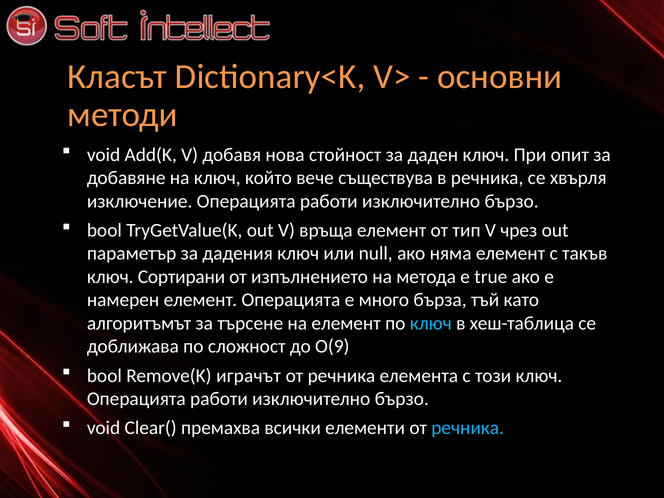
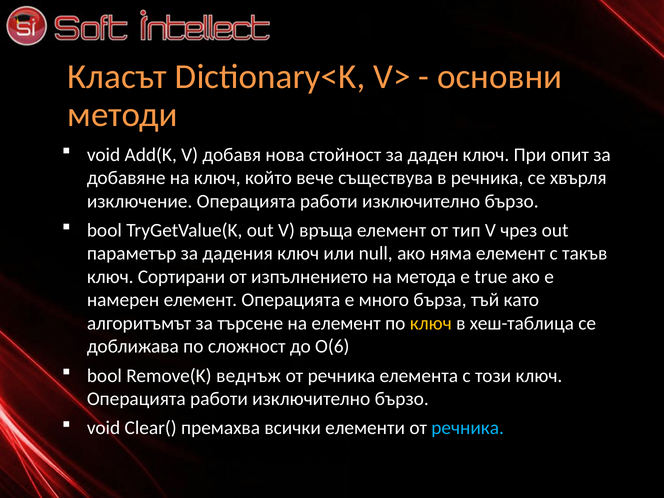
ключ at (431, 323) colour: light blue -> yellow
O(9: O(9 -> O(6
играчът: играчът -> веднъж
